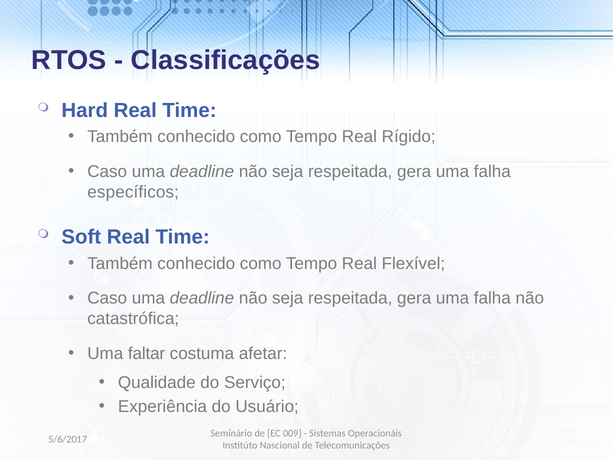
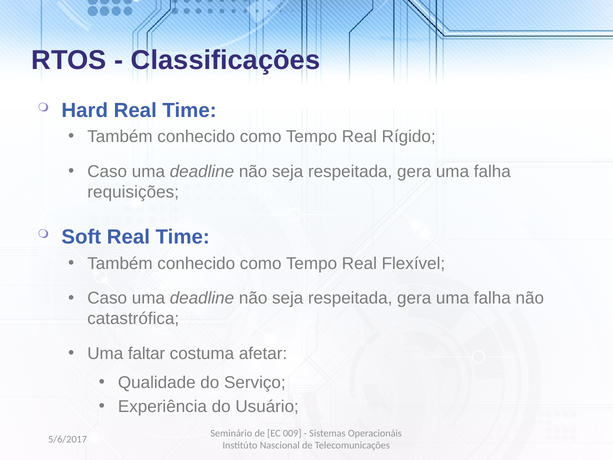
específicos: específicos -> requisições
